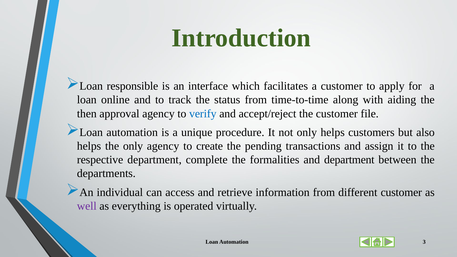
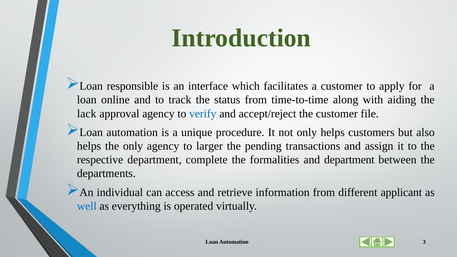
then: then -> lack
create: create -> larger
different customer: customer -> applicant
well colour: purple -> blue
